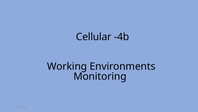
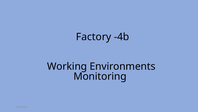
Cellular: Cellular -> Factory
